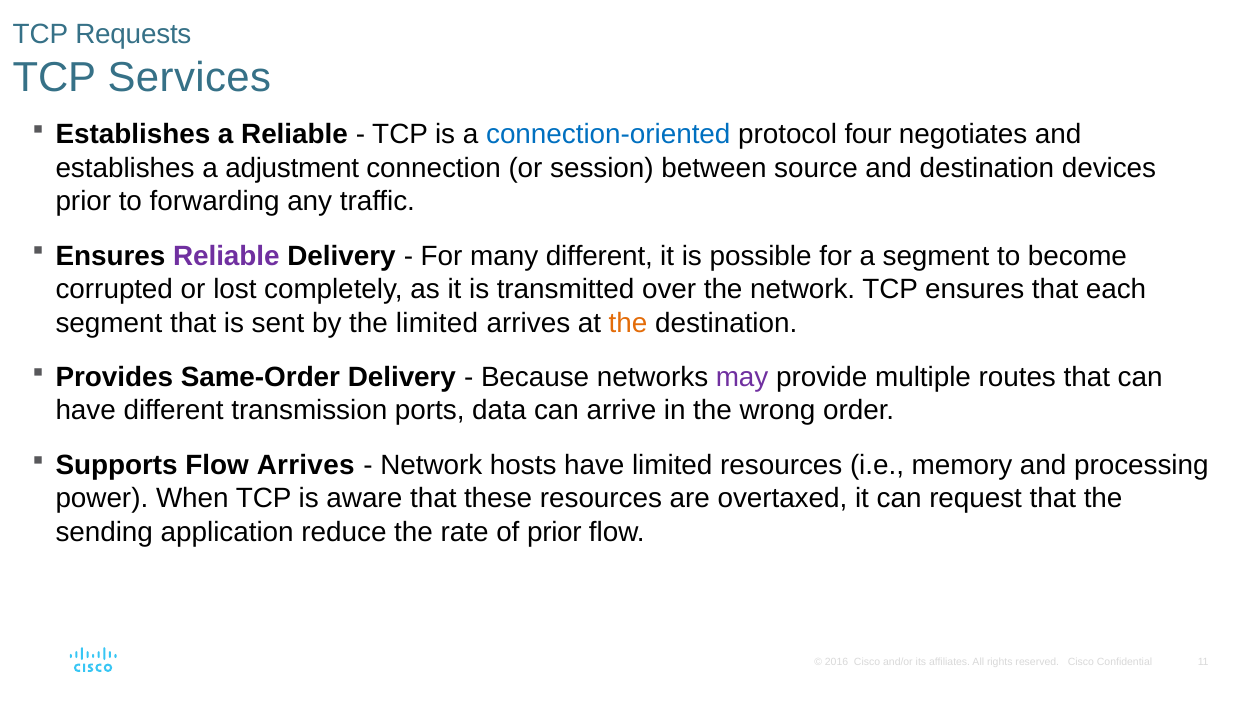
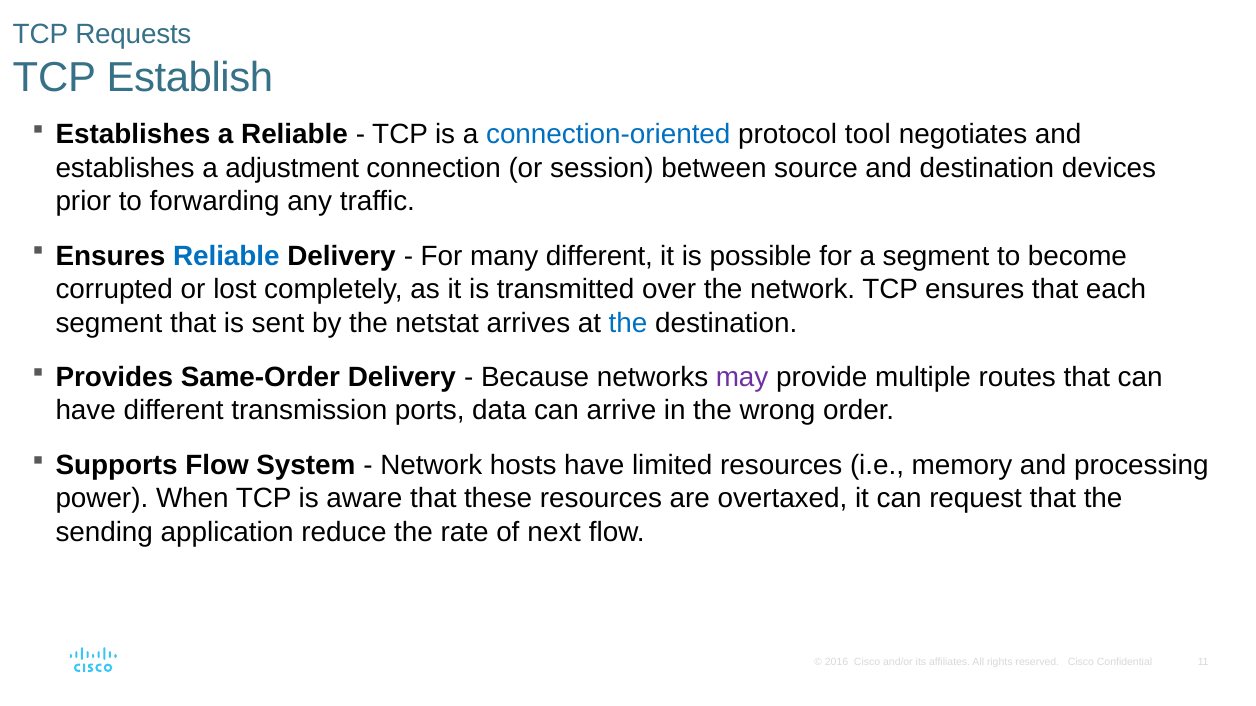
Services: Services -> Establish
four: four -> tool
Reliable at (226, 256) colour: purple -> blue
the limited: limited -> netstat
the at (628, 323) colour: orange -> blue
Flow Arrives: Arrives -> System
of prior: prior -> next
